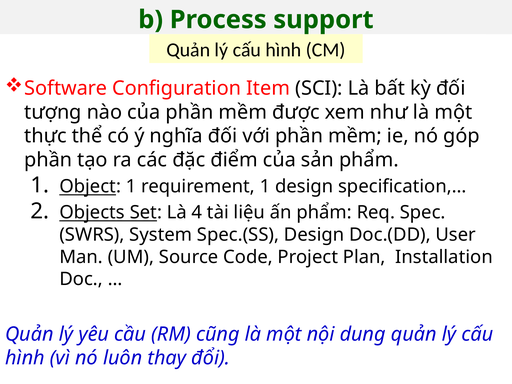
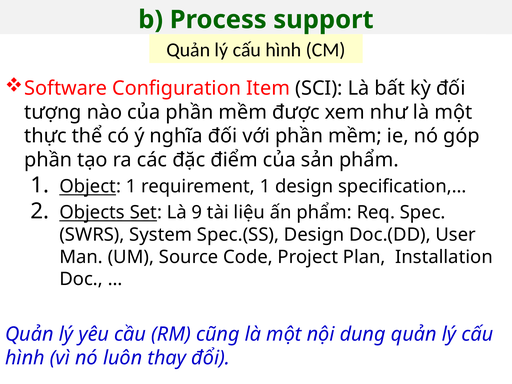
4: 4 -> 9
